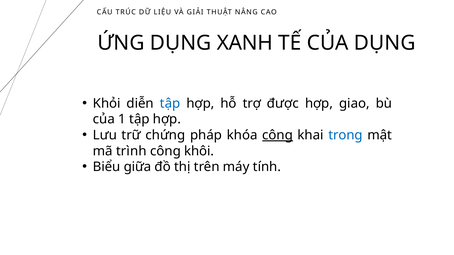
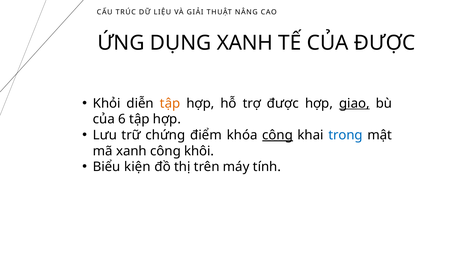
CỦA DỤNG: DỤNG -> ĐƯỢC
tập at (170, 104) colour: blue -> orange
giao underline: none -> present
1: 1 -> 6
pháp: pháp -> điểm
mã trình: trình -> xanh
giữa: giữa -> kiện
